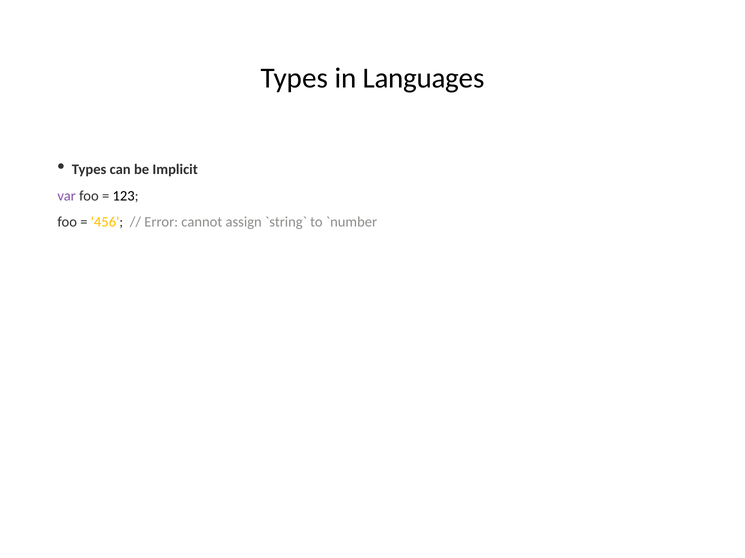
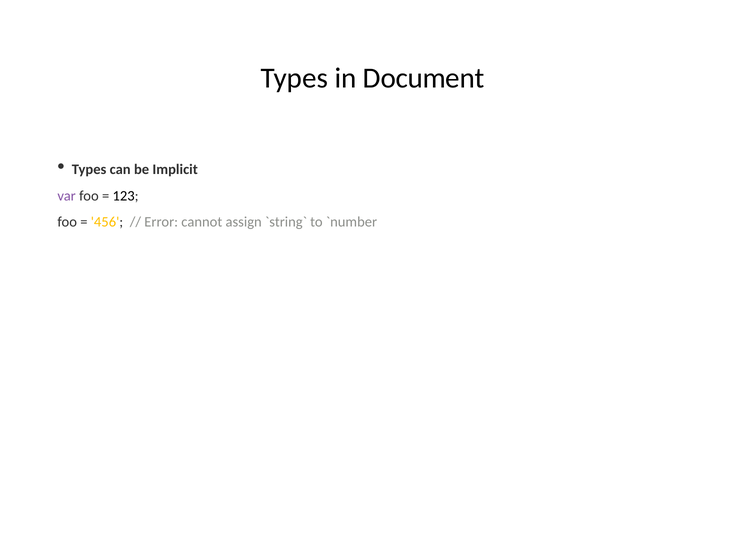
Languages: Languages -> Document
